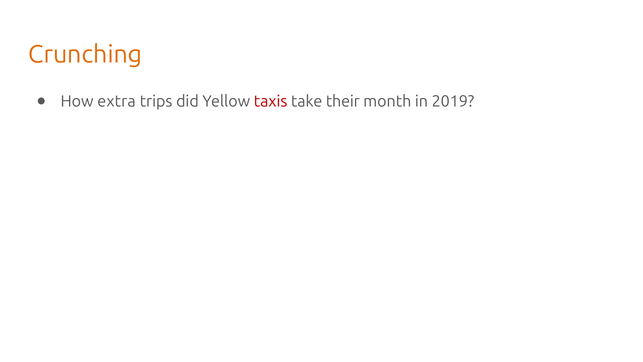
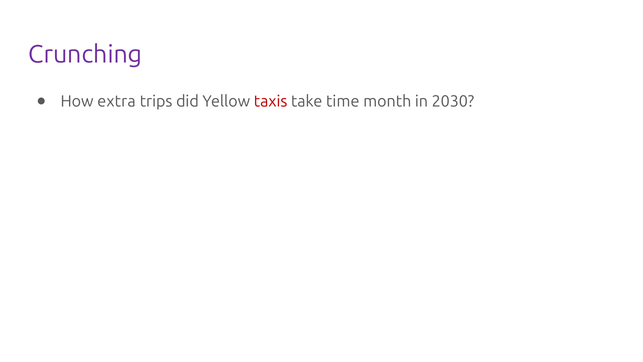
Crunching colour: orange -> purple
their: their -> time
2019: 2019 -> 2030
